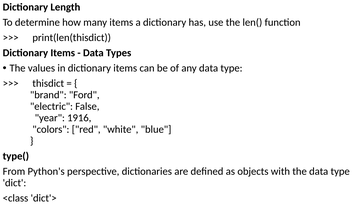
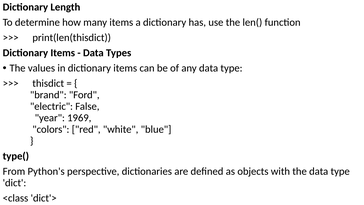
1916: 1916 -> 1969
